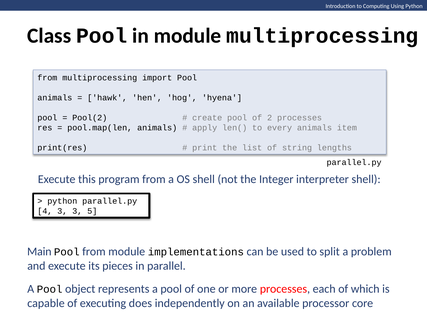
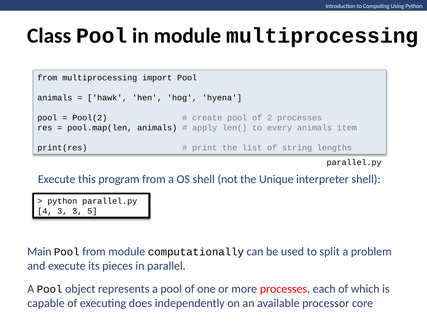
Integer: Integer -> Unique
implementations: implementations -> computationally
